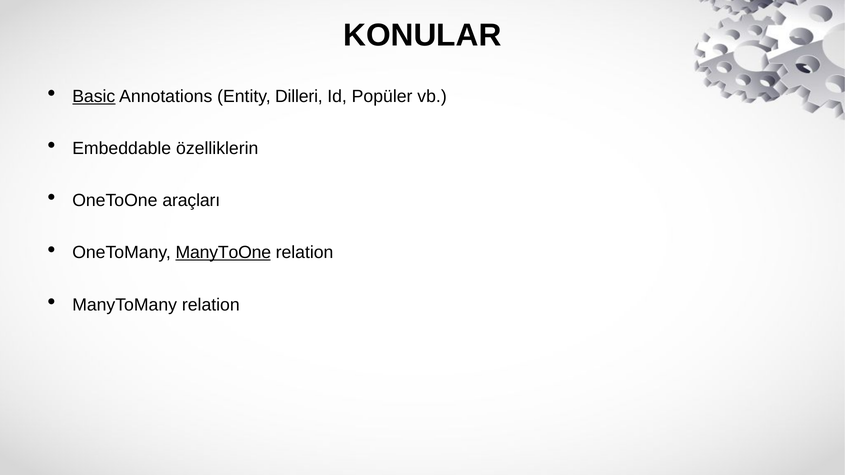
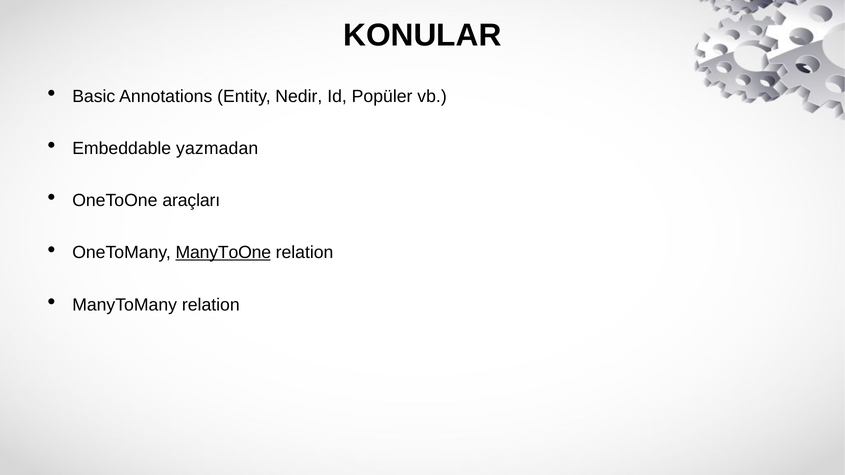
Basic underline: present -> none
Dilleri: Dilleri -> Nedir
özelliklerin: özelliklerin -> yazmadan
